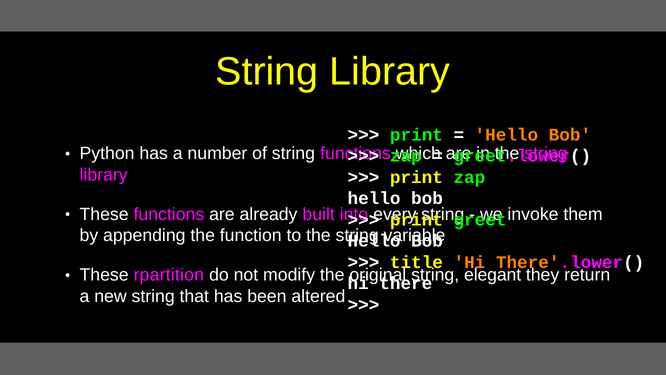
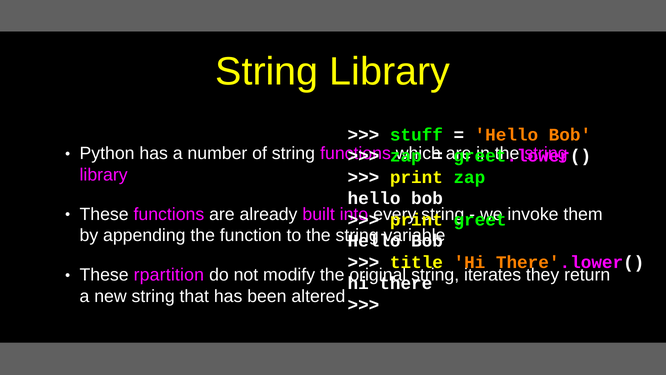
print at (416, 135): print -> stuff
elegant: elegant -> iterates
